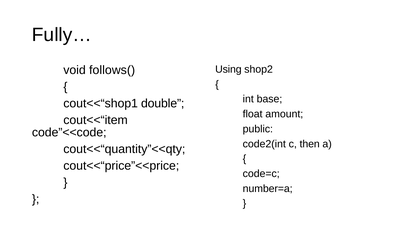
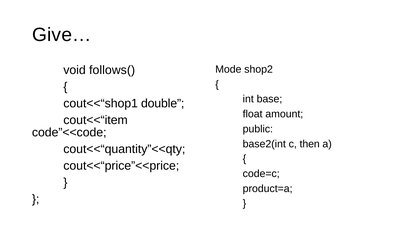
Fully…: Fully… -> Give…
Using: Using -> Mode
code2(int: code2(int -> base2(int
number=a: number=a -> product=a
